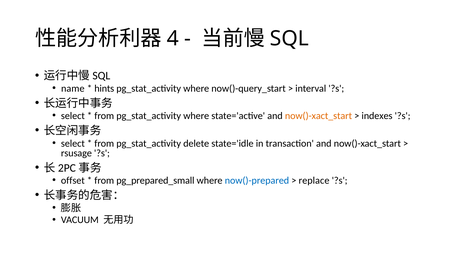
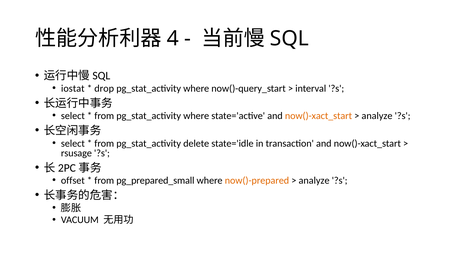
name: name -> iostat
hints: hints -> drop
indexes at (377, 116): indexes -> analyze
now()-prepared colour: blue -> orange
replace at (314, 180): replace -> analyze
